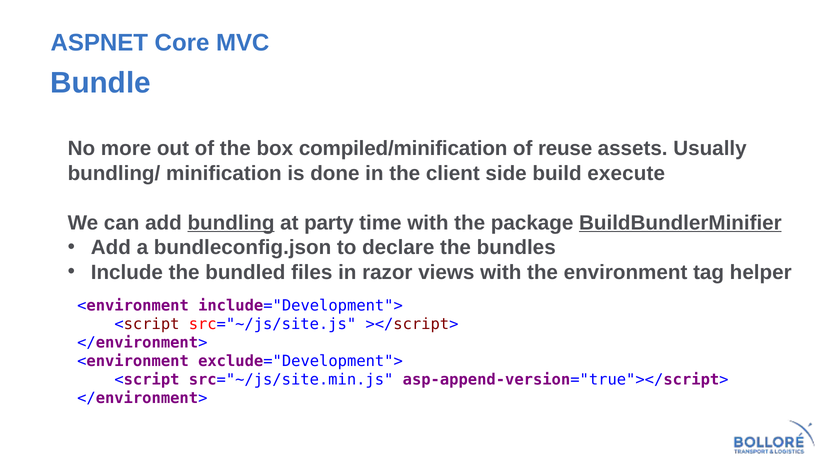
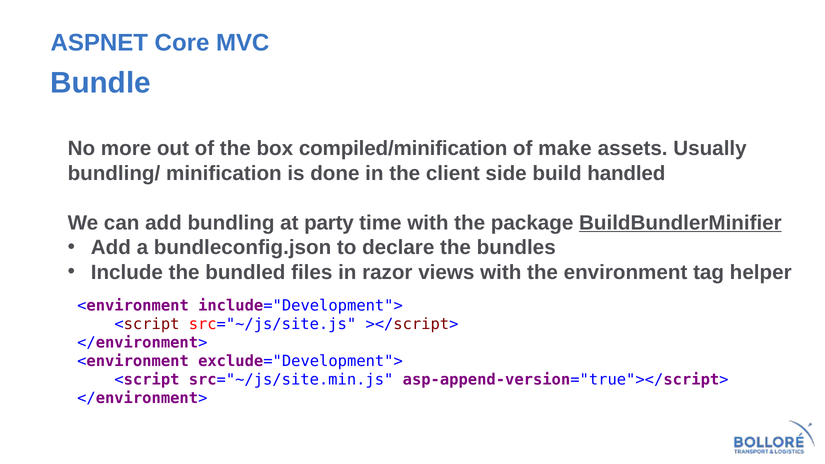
reuse: reuse -> make
execute: execute -> handled
bundling underline: present -> none
